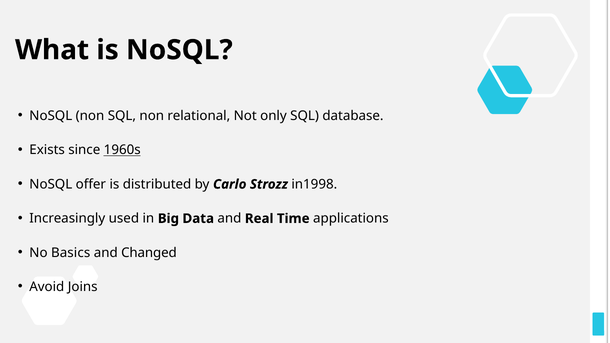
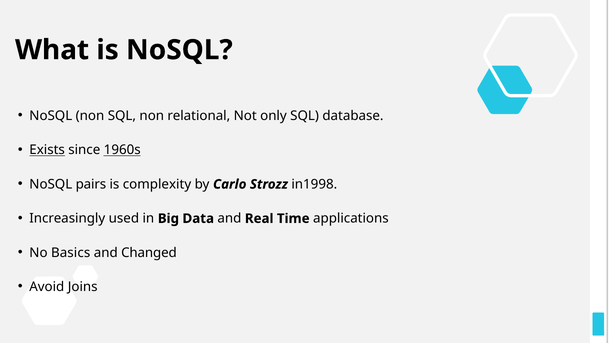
Exists underline: none -> present
offer: offer -> pairs
distributed: distributed -> complexity
